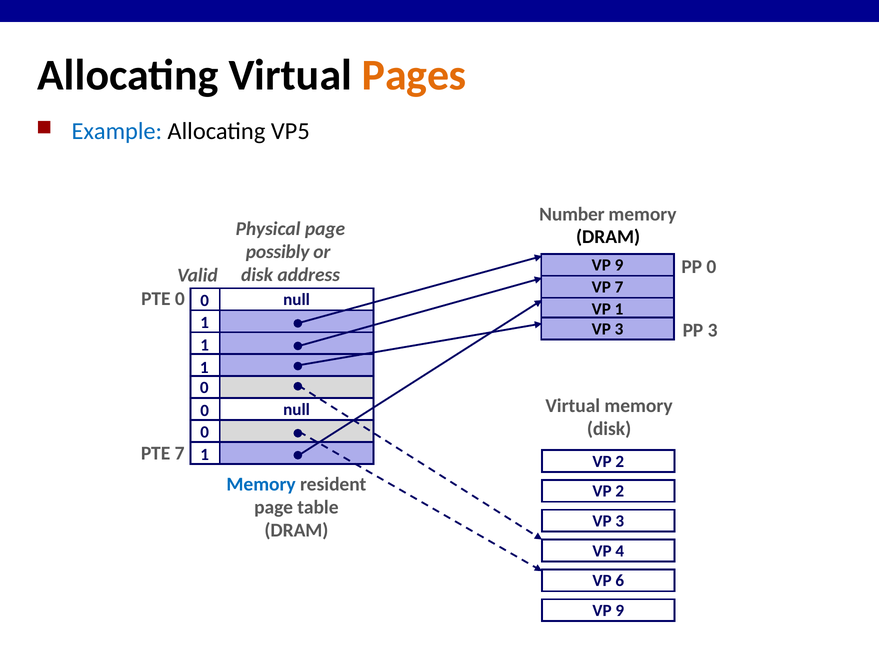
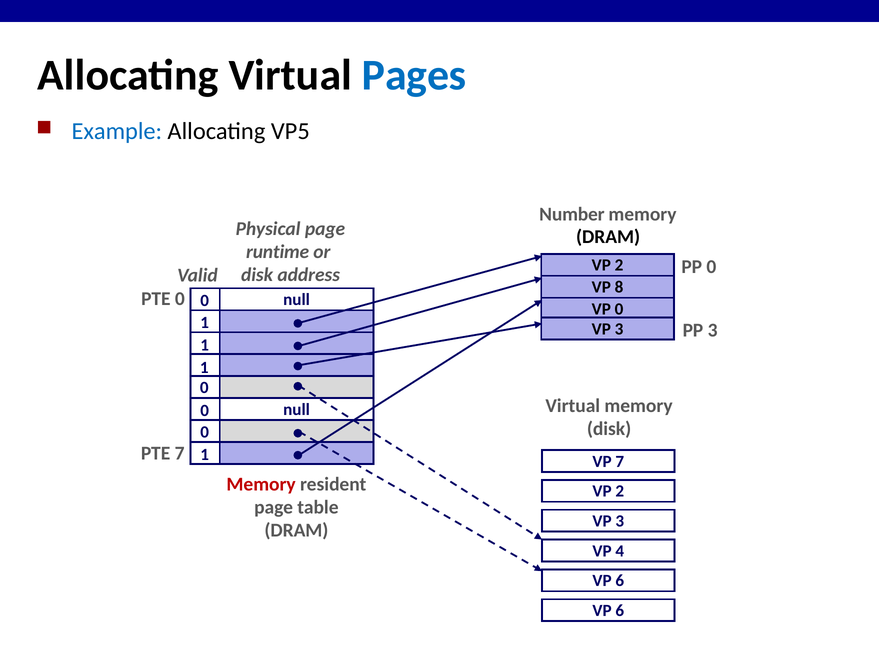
Pages colour: orange -> blue
possibly: possibly -> runtime
9 at (619, 265): 9 -> 2
VP 7: 7 -> 8
VP 1: 1 -> 0
2 at (620, 462): 2 -> 7
Memory at (261, 485) colour: blue -> red
9 at (620, 611): 9 -> 6
